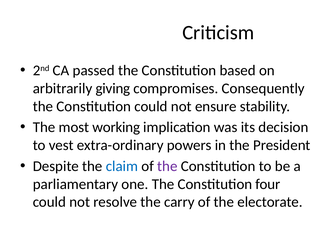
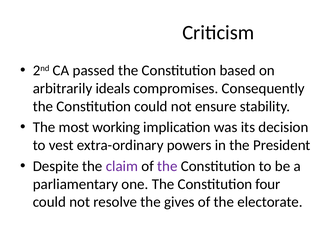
giving: giving -> ideals
claim colour: blue -> purple
carry: carry -> gives
